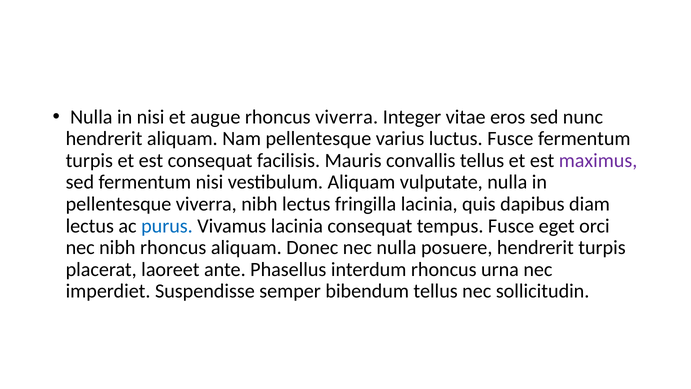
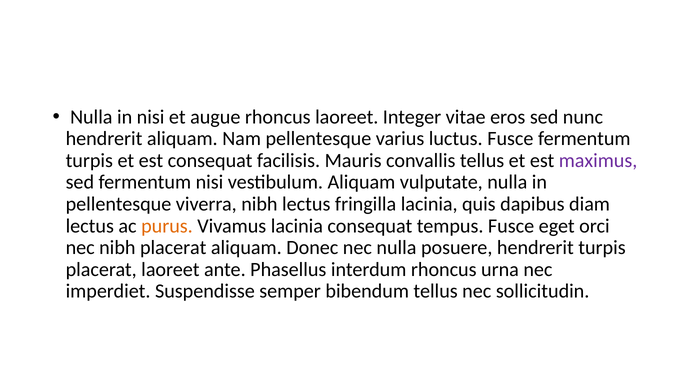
rhoncus viverra: viverra -> laoreet
purus colour: blue -> orange
nibh rhoncus: rhoncus -> placerat
